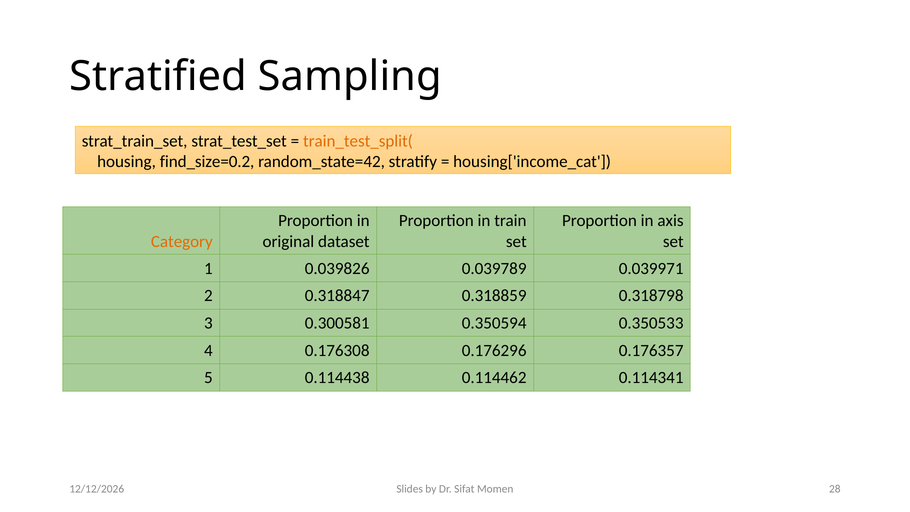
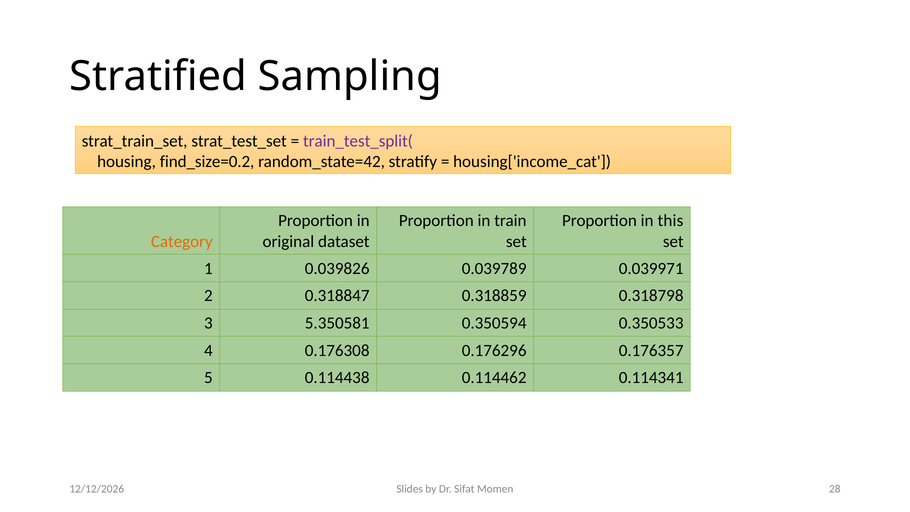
train_test_split( colour: orange -> purple
axis: axis -> this
0.300581: 0.300581 -> 5.350581
